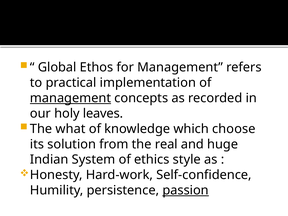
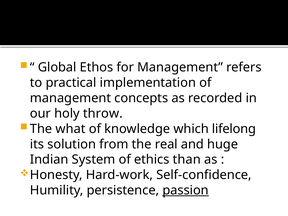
management at (70, 98) underline: present -> none
leaves: leaves -> throw
choose: choose -> lifelong
style: style -> than
